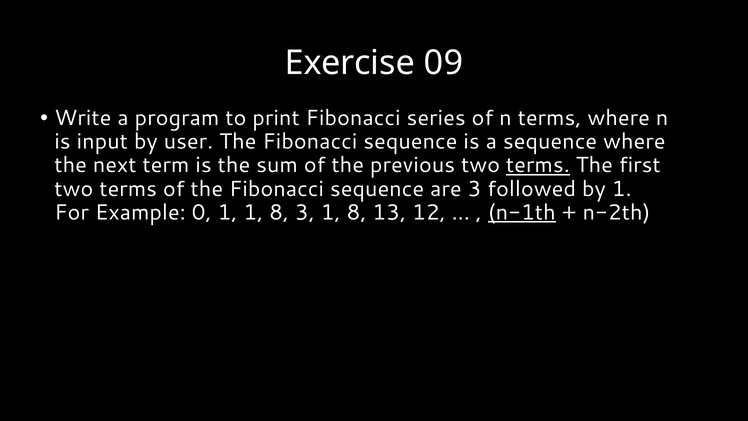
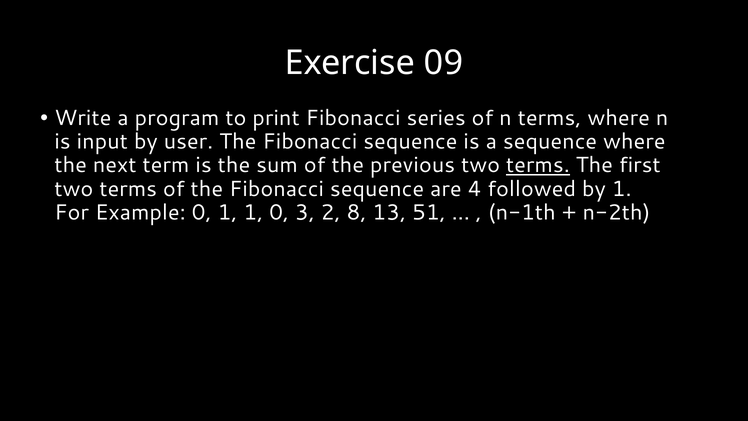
are 3: 3 -> 4
1 1 8: 8 -> 0
3 1: 1 -> 2
12: 12 -> 51
n-1th underline: present -> none
